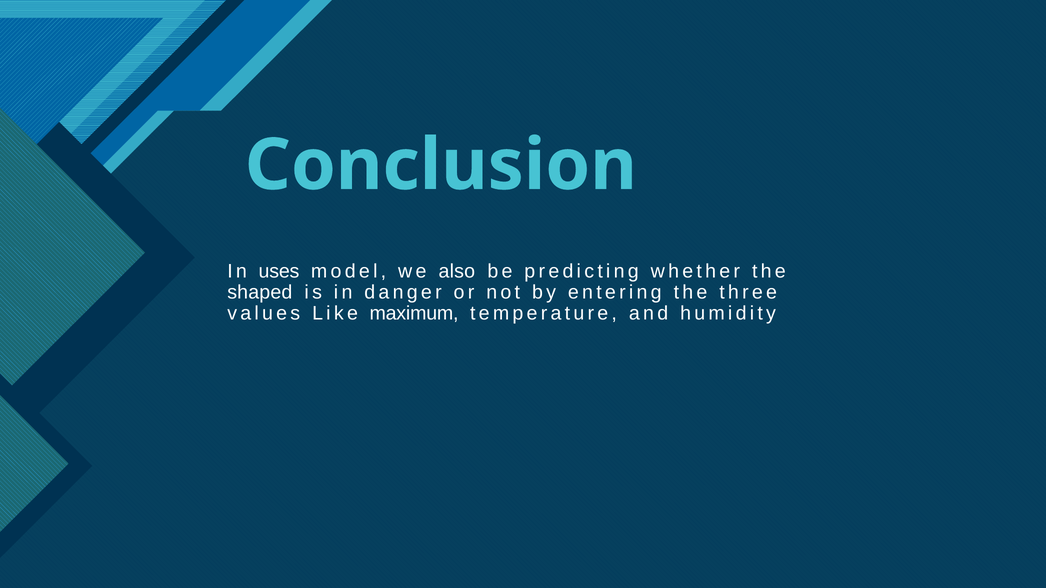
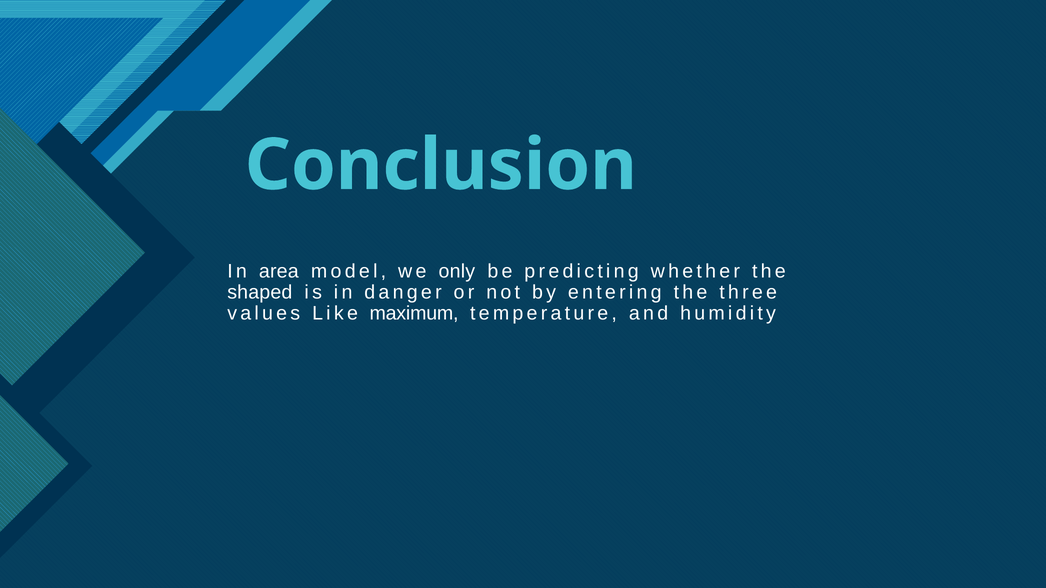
uses: uses -> area
also: also -> only
